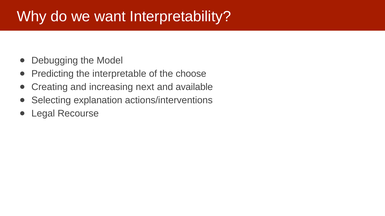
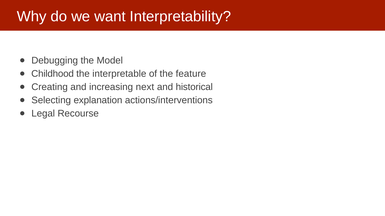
Predicting: Predicting -> Childhood
choose: choose -> feature
available: available -> historical
